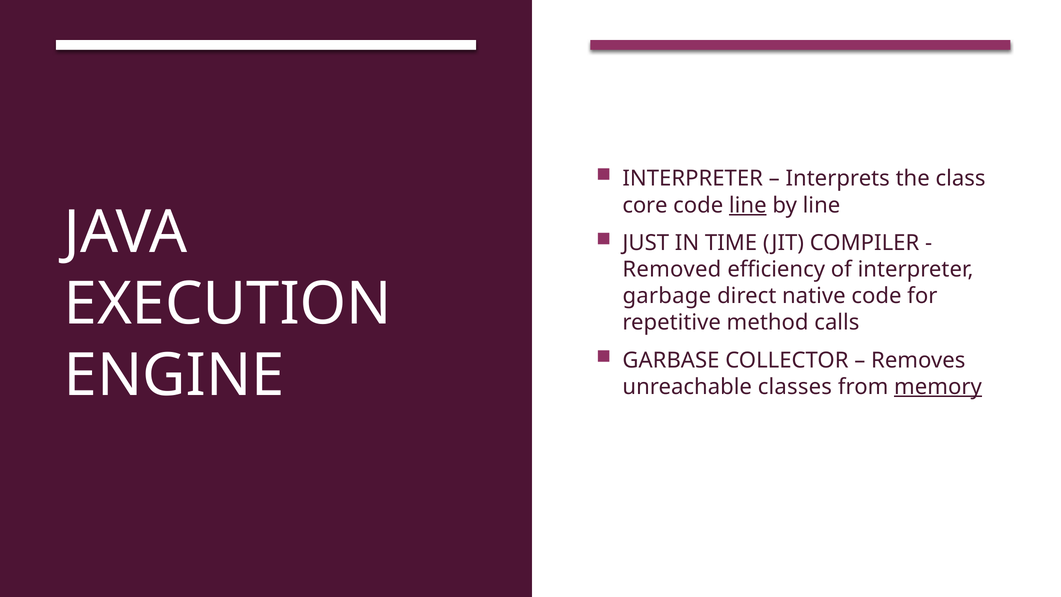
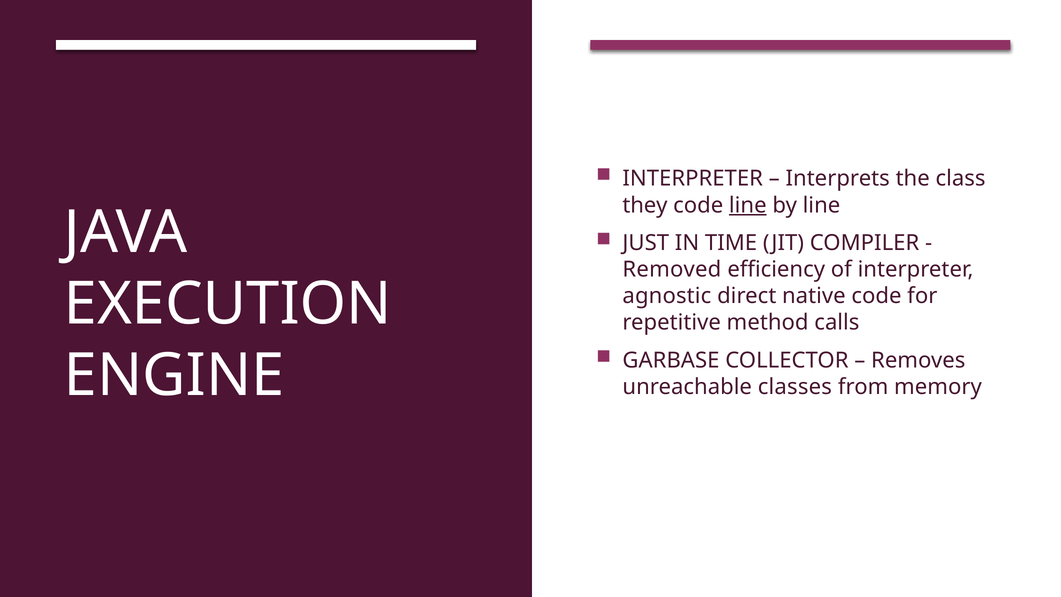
core: core -> they
garbage: garbage -> agnostic
memory underline: present -> none
